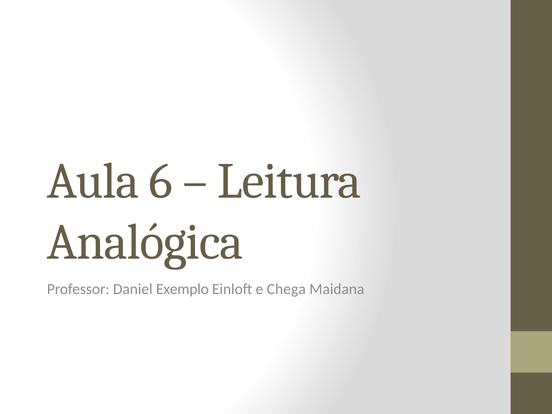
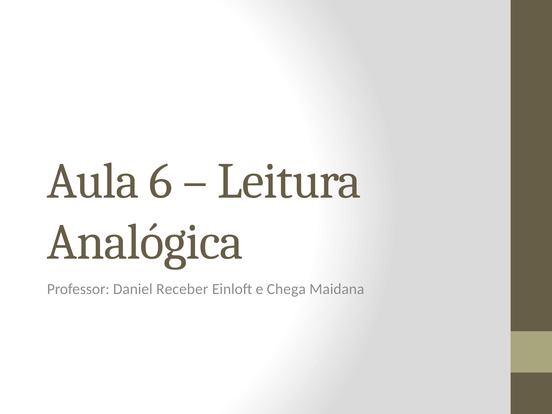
Exemplo: Exemplo -> Receber
